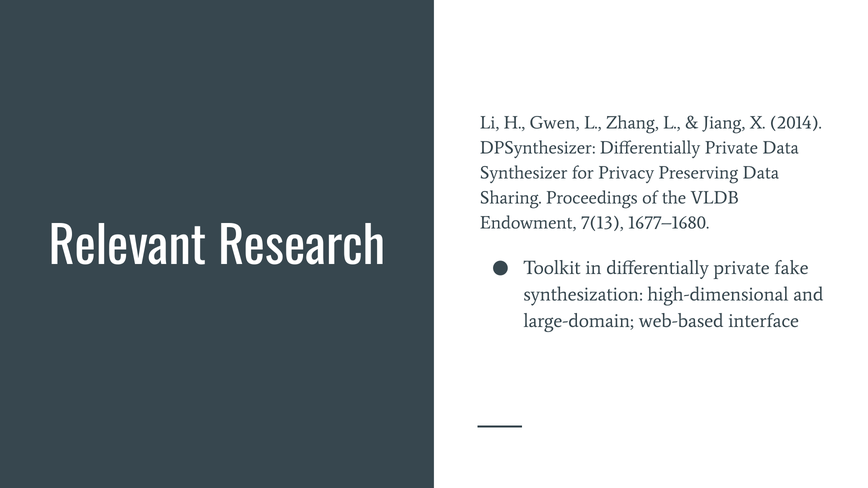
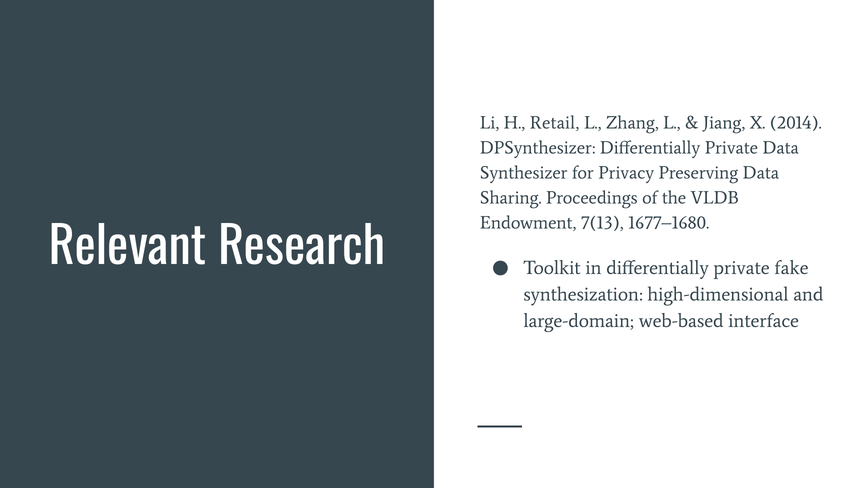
Gwen: Gwen -> Retail
